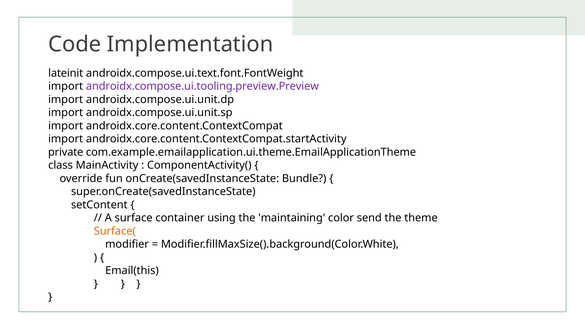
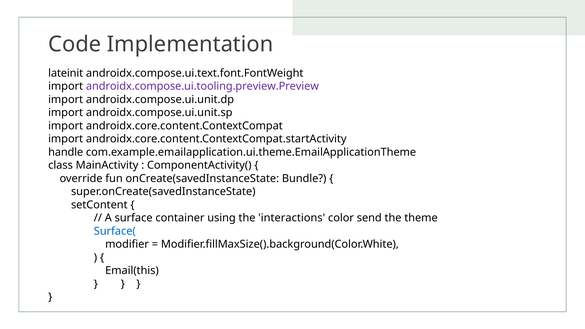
private: private -> handle
maintaining: maintaining -> interactions
Surface( colour: orange -> blue
